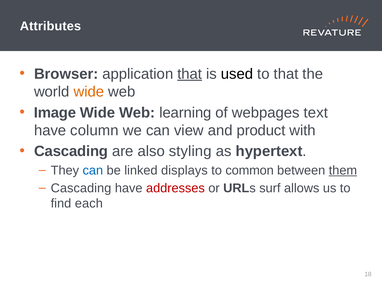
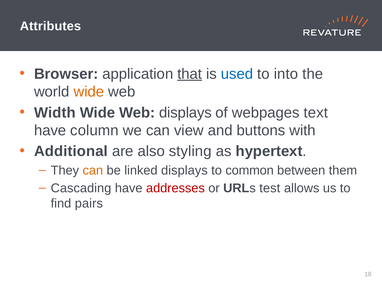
used colour: black -> blue
to that: that -> into
Image: Image -> Width
Web learning: learning -> displays
product: product -> buttons
Cascading at (71, 151): Cascading -> Additional
can at (93, 170) colour: blue -> orange
them underline: present -> none
surf: surf -> test
each: each -> pairs
